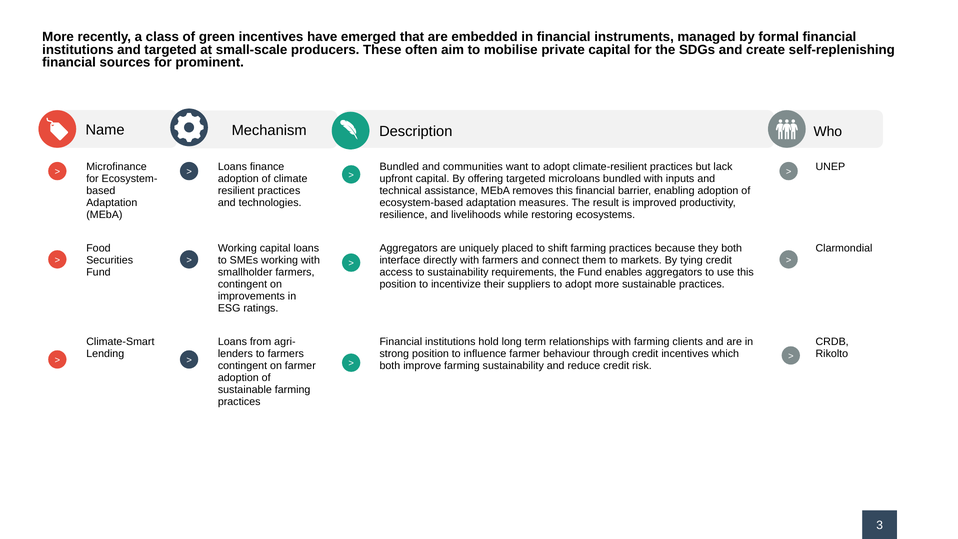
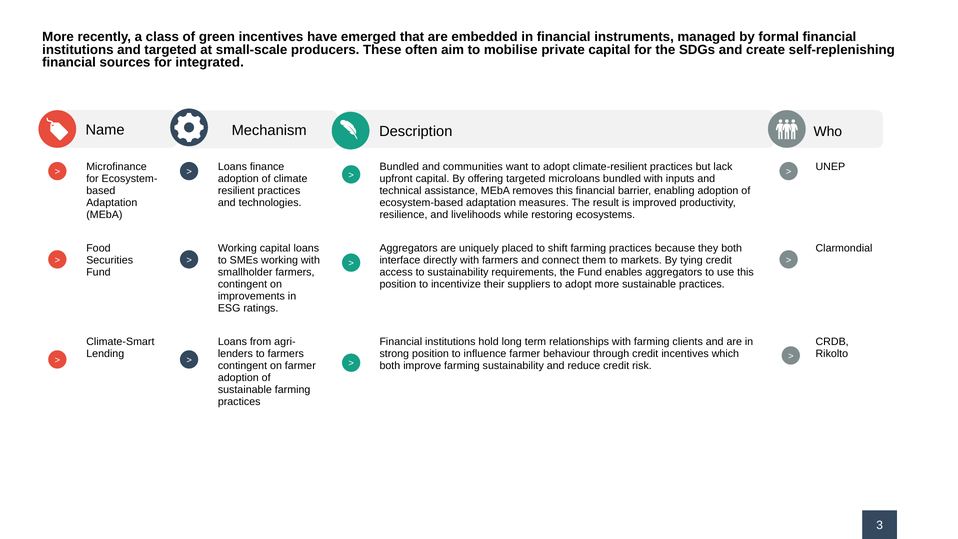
prominent: prominent -> integrated
